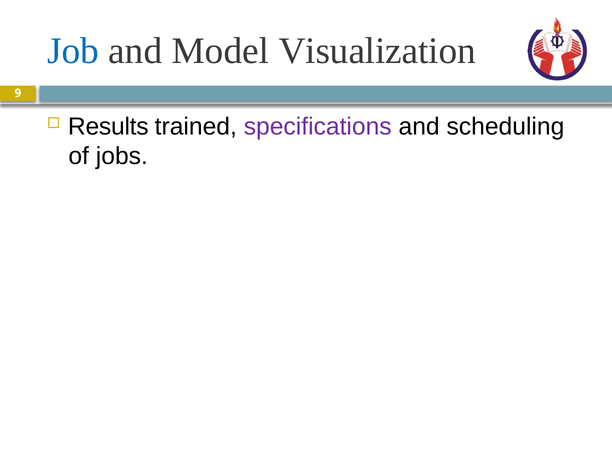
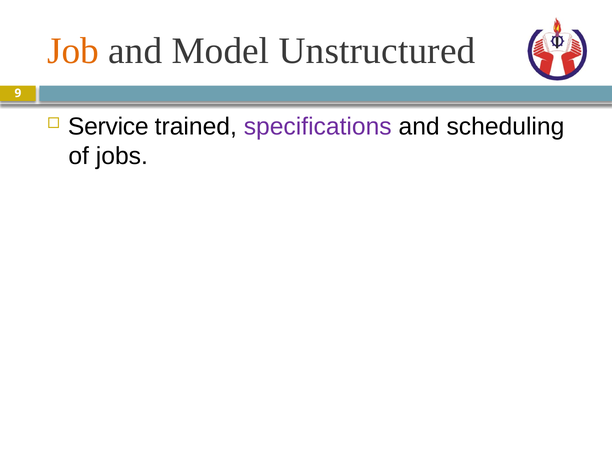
Job colour: blue -> orange
Visualization: Visualization -> Unstructured
Results: Results -> Service
